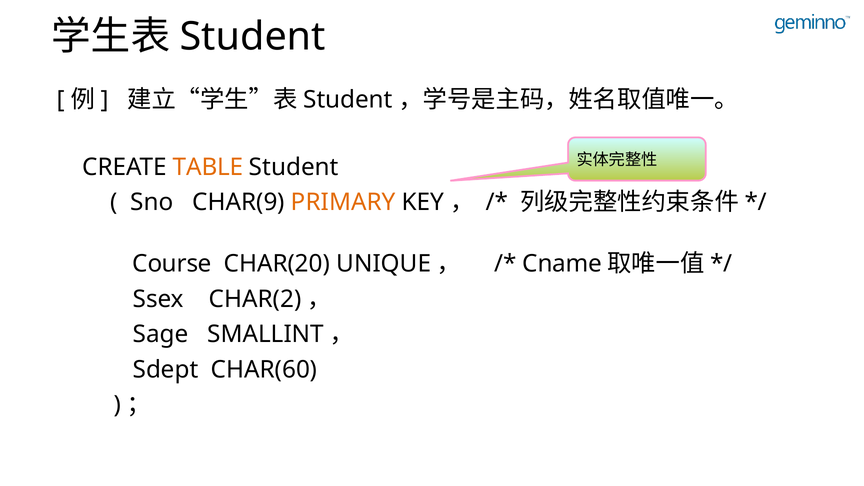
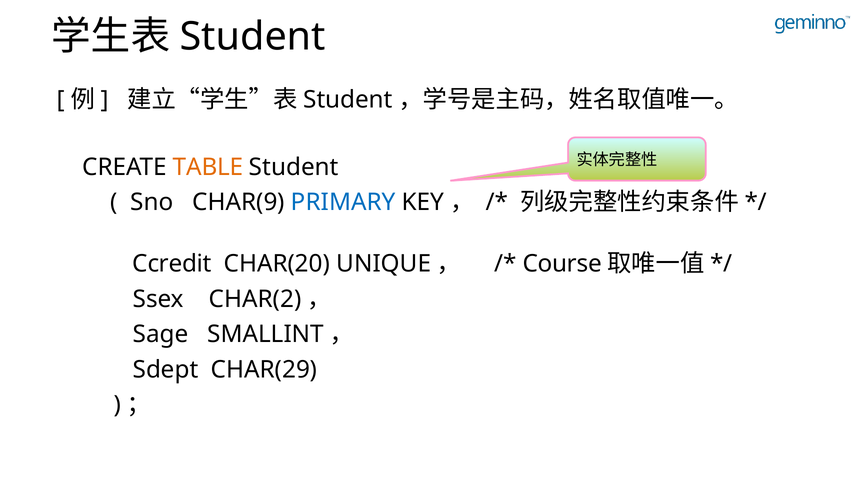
PRIMARY colour: orange -> blue
Course: Course -> Ccredit
Cname: Cname -> Course
CHAR(60: CHAR(60 -> CHAR(29
